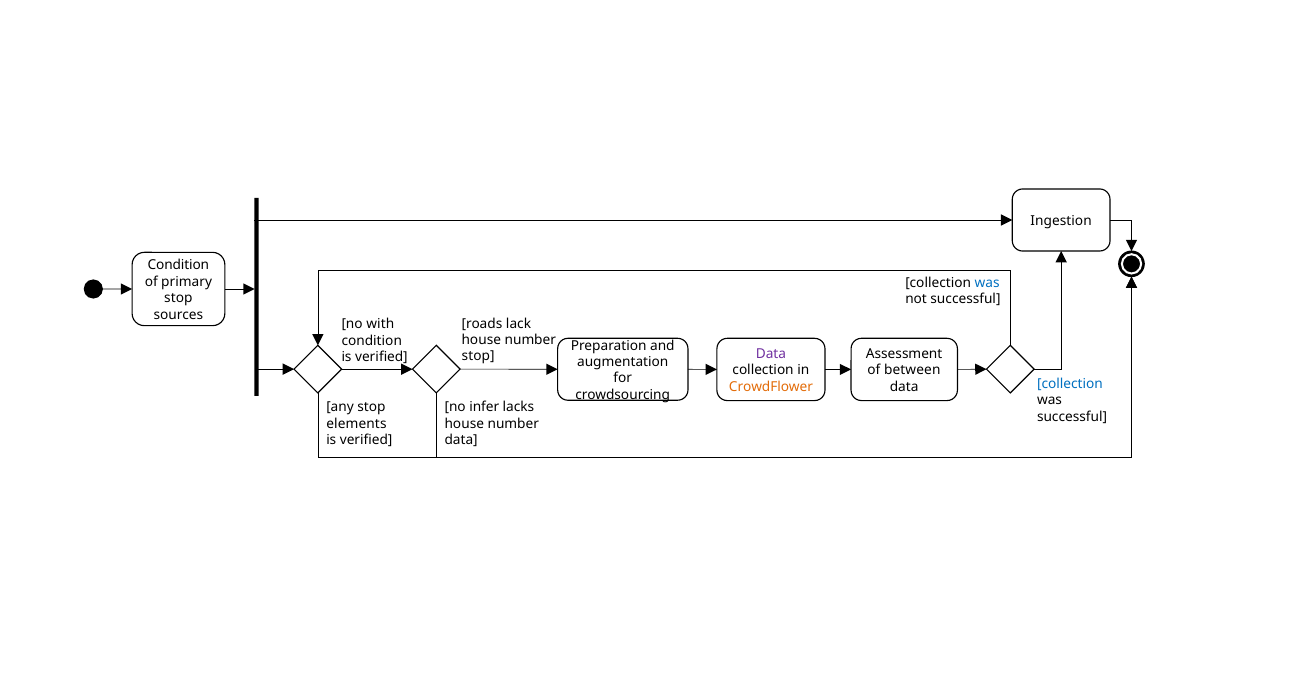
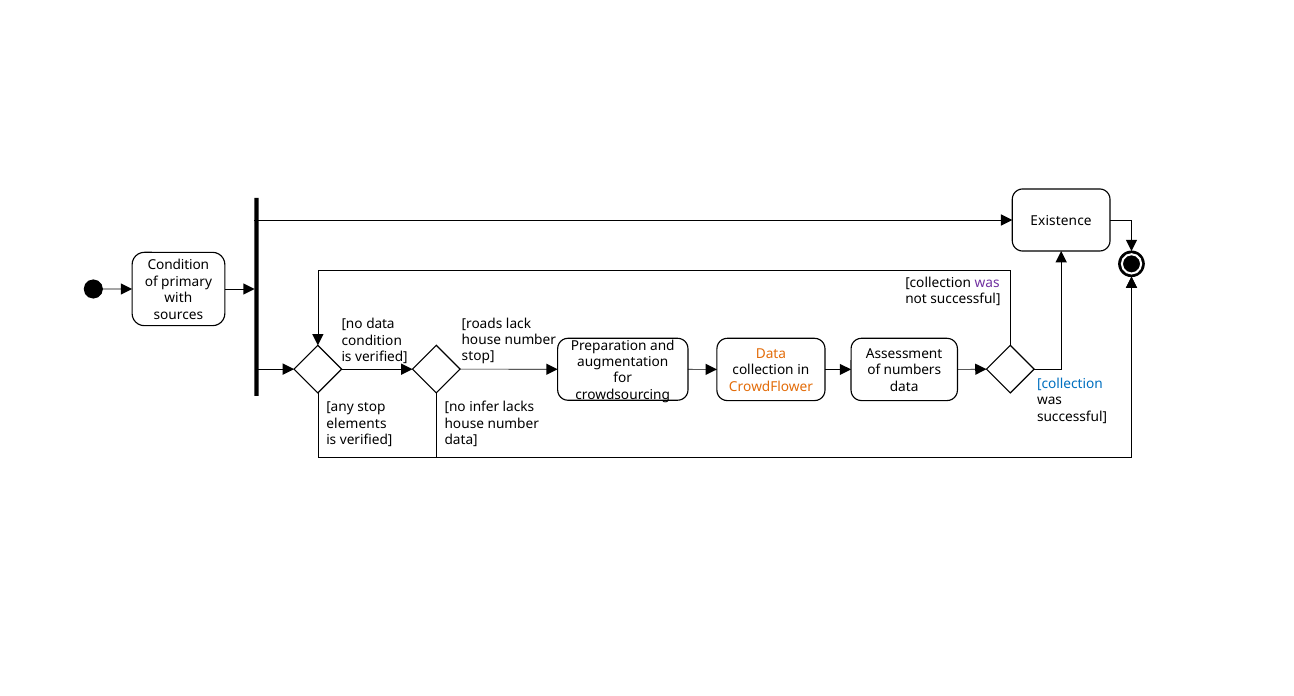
Ingestion: Ingestion -> Existence
was at (987, 283) colour: blue -> purple
stop at (178, 298): stop -> with
no with: with -> data
Data at (771, 354) colour: purple -> orange
between: between -> numbers
